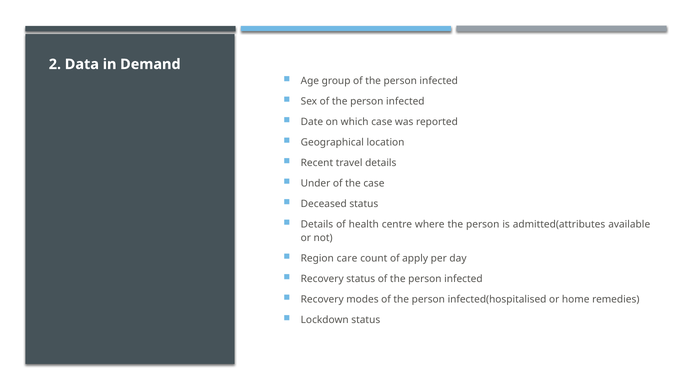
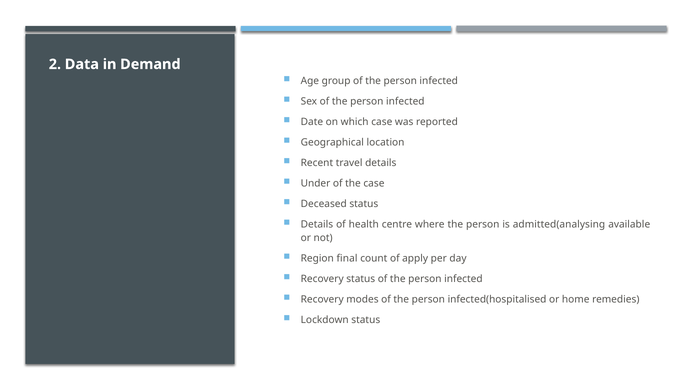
admitted(attributes: admitted(attributes -> admitted(analysing
care: care -> final
